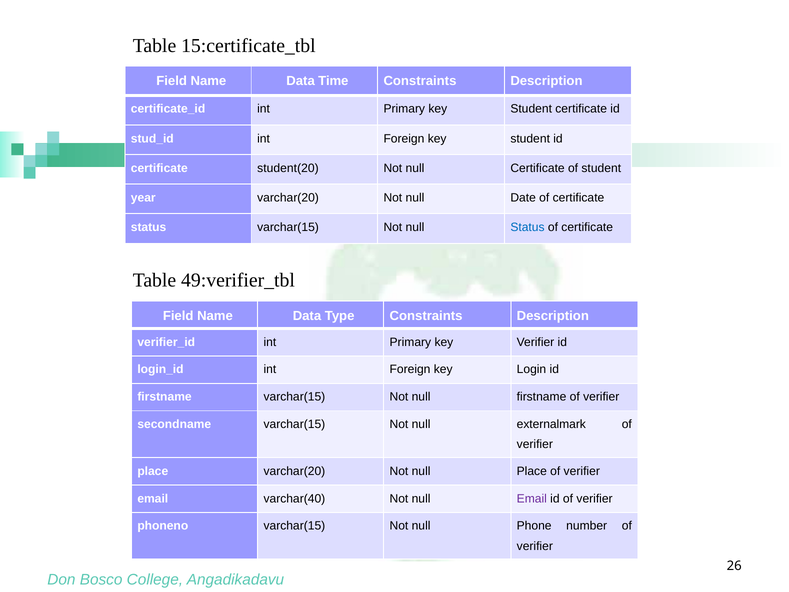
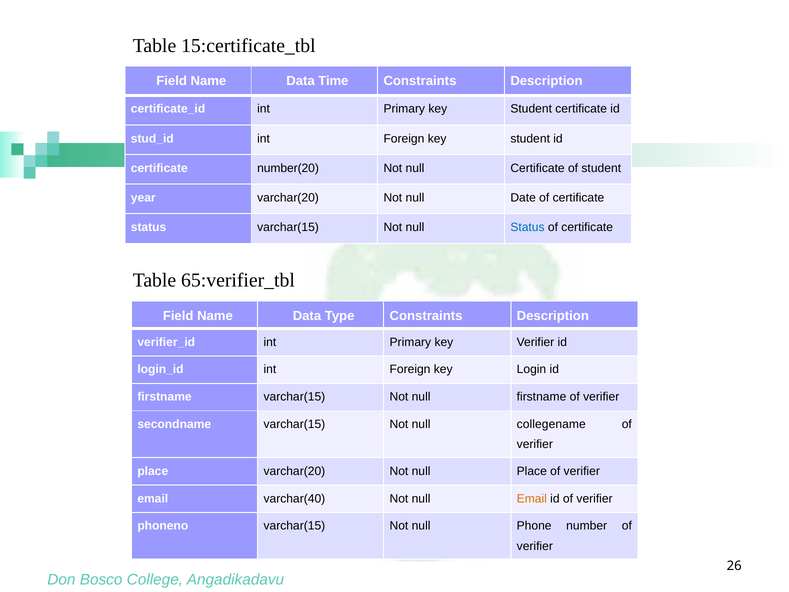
student(20: student(20 -> number(20
49:verifier_tbl: 49:verifier_tbl -> 65:verifier_tbl
externalmark: externalmark -> collegename
Email at (532, 498) colour: purple -> orange
